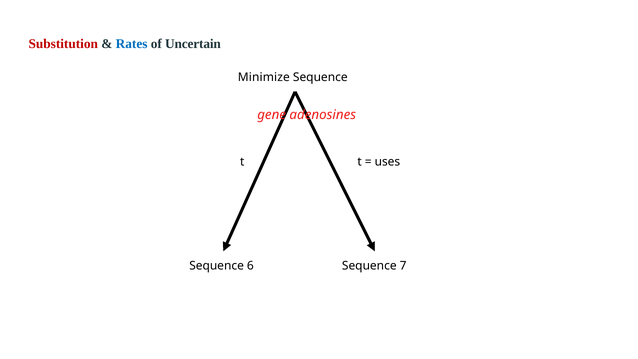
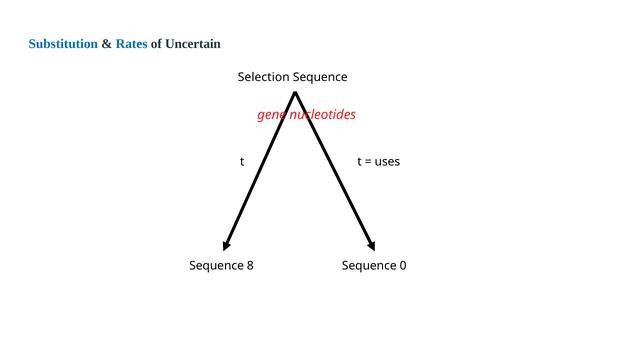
Substitution colour: red -> blue
Minimize: Minimize -> Selection
adenosines: adenosines -> nucleotides
6: 6 -> 8
7: 7 -> 0
